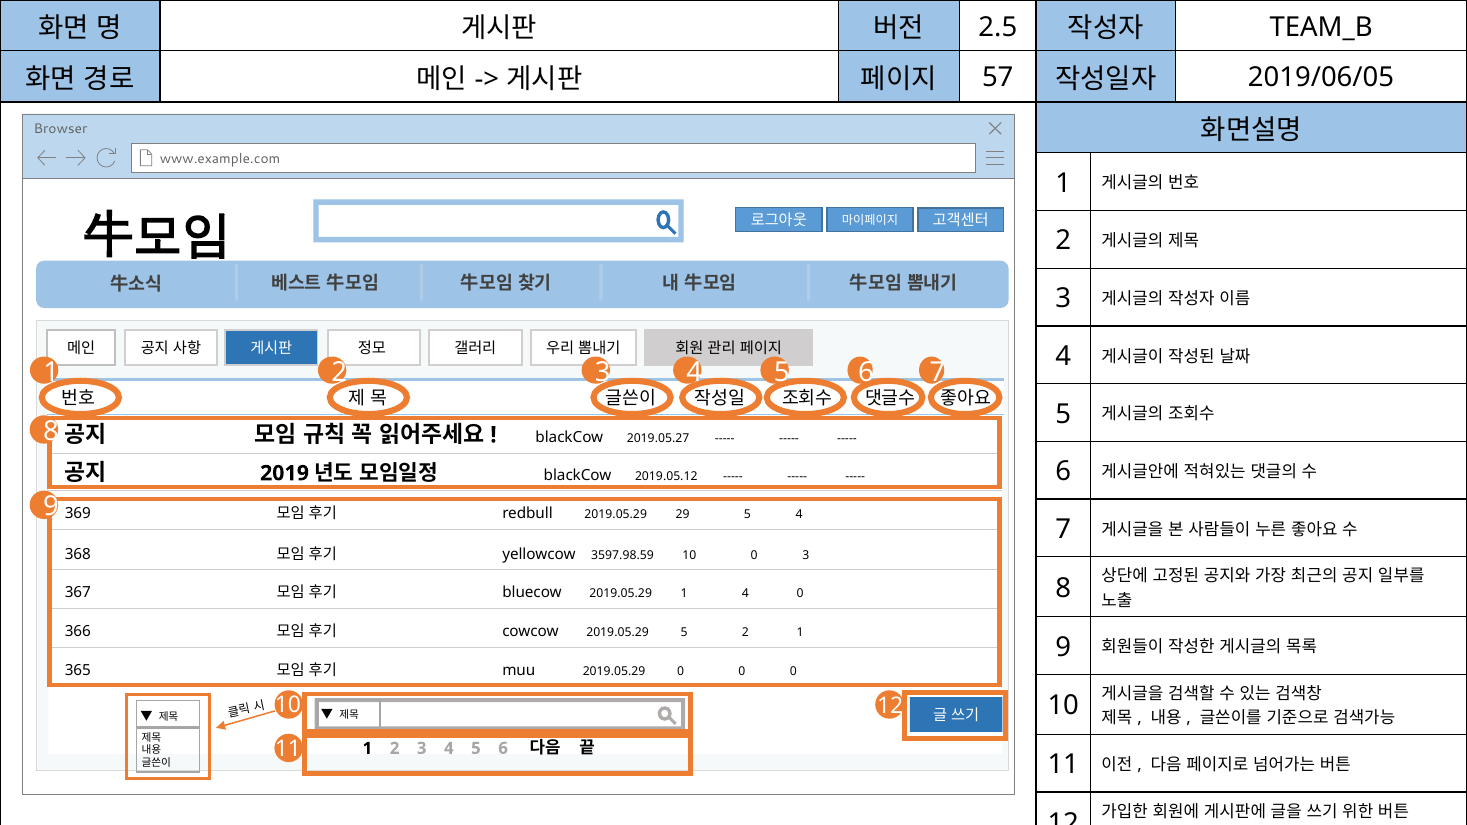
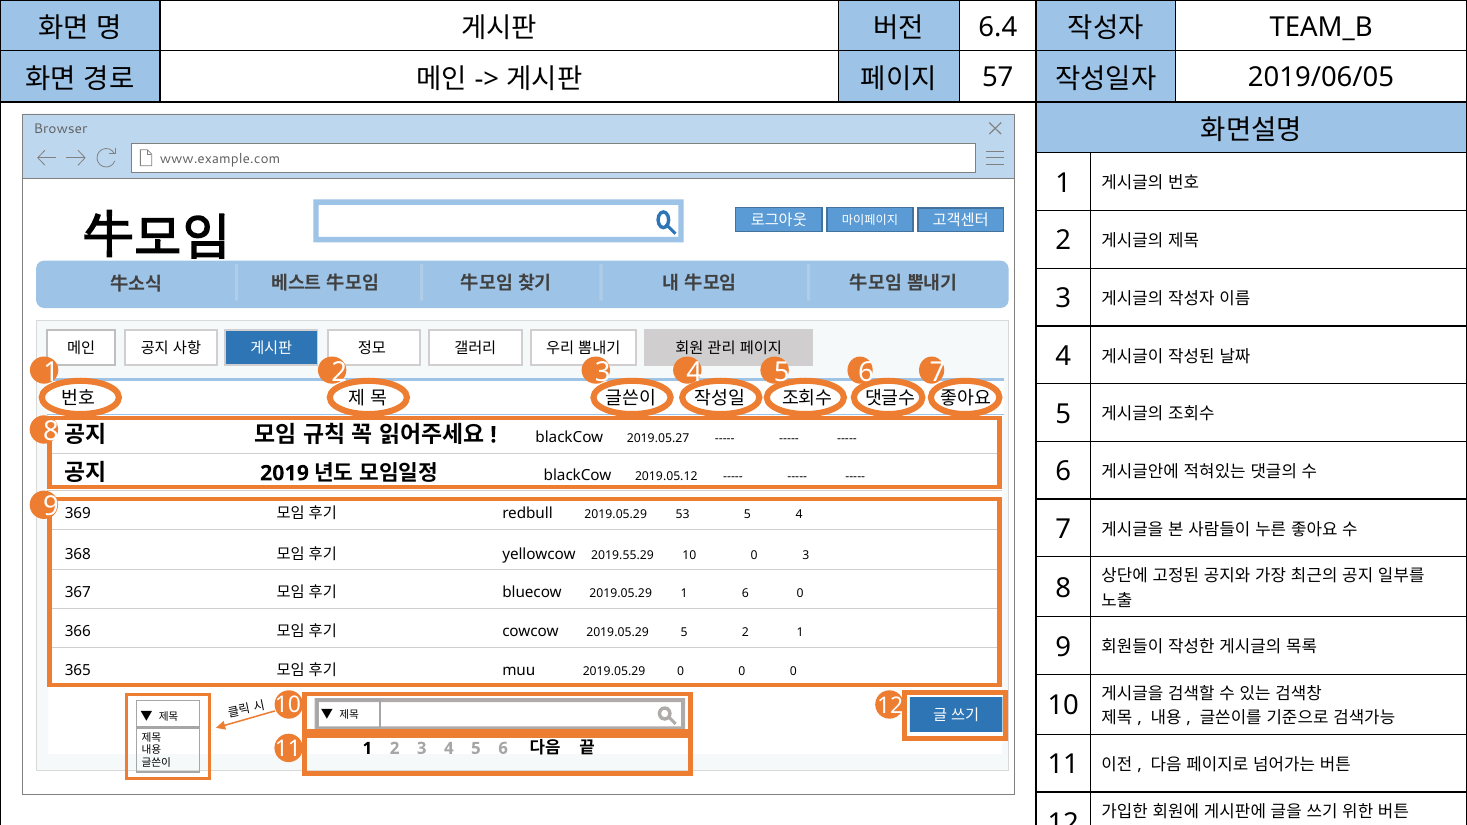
2.5: 2.5 -> 6.4
29: 29 -> 53
3597.98.59: 3597.98.59 -> 2019.55.29
1 4: 4 -> 6
